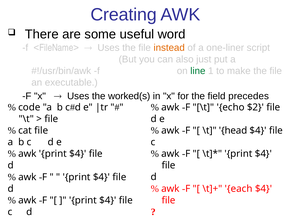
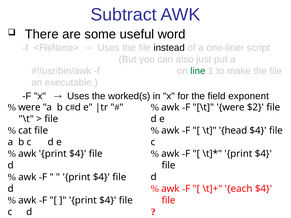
Creating: Creating -> Subtract
instead colour: orange -> black
precedes: precedes -> exponent
\t echo: echo -> were
code at (29, 107): code -> were
